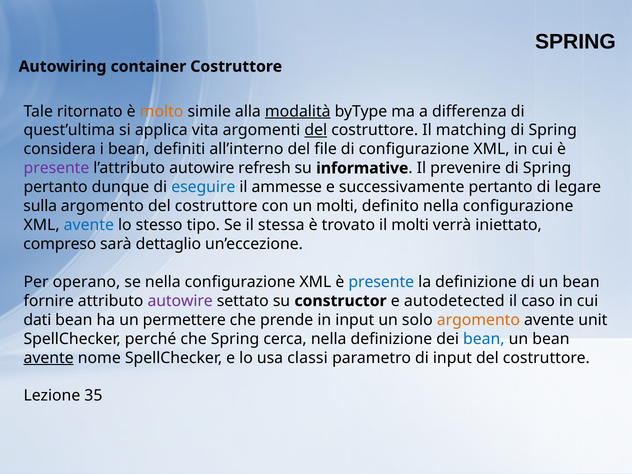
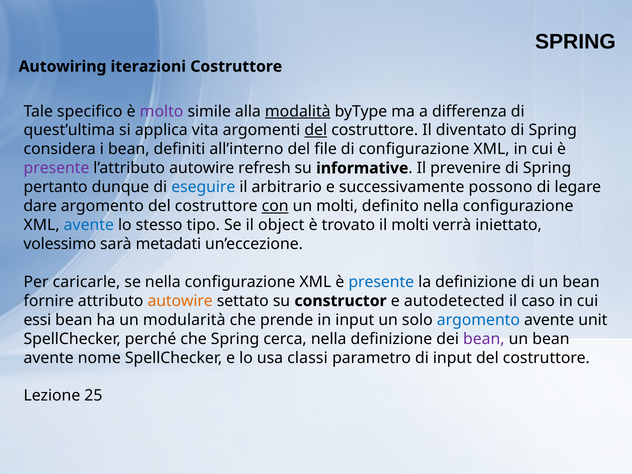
container: container -> iterazioni
ritornato: ritornato -> specifico
molto colour: orange -> purple
matching: matching -> diventato
ammesse: ammesse -> arbitrario
successivamente pertanto: pertanto -> possono
sulla: sulla -> dare
con underline: none -> present
stessa: stessa -> object
compreso: compreso -> volessimo
dettaglio: dettaglio -> metadati
operano: operano -> caricarle
autowire at (180, 301) colour: purple -> orange
dati: dati -> essi
permettere: permettere -> modularità
argomento at (478, 320) colour: orange -> blue
bean at (484, 339) colour: blue -> purple
avente at (49, 358) underline: present -> none
35: 35 -> 25
